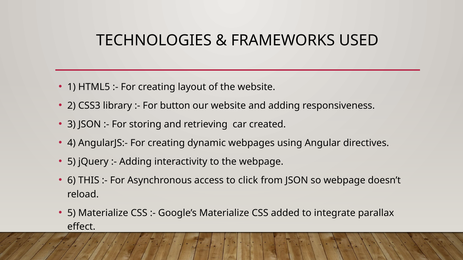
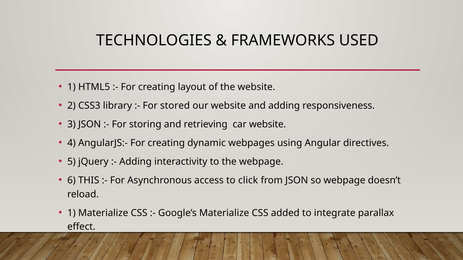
button: button -> stored
car created: created -> website
5 at (71, 213): 5 -> 1
